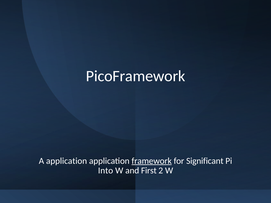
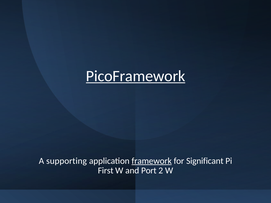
PicoFramework underline: none -> present
A application: application -> supporting
Into: Into -> First
First: First -> Port
